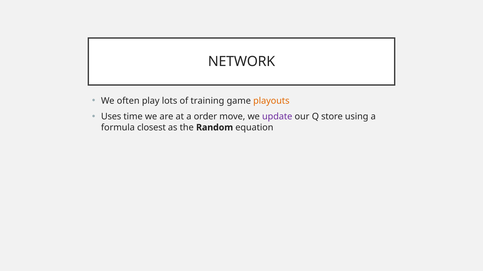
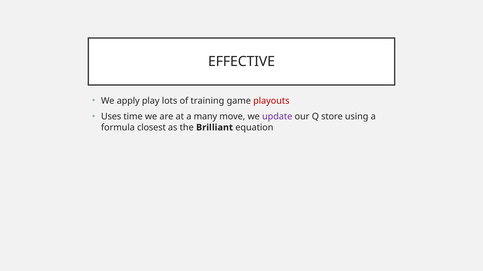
NETWORK: NETWORK -> EFFECTIVE
often: often -> apply
playouts colour: orange -> red
order: order -> many
Random: Random -> Brilliant
